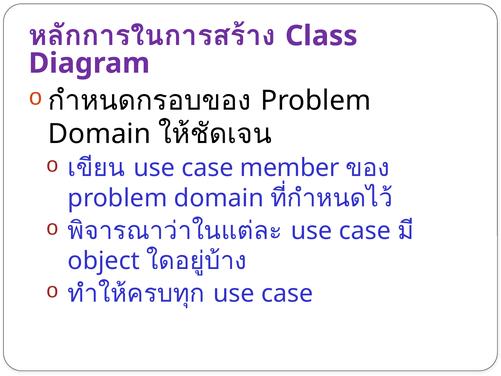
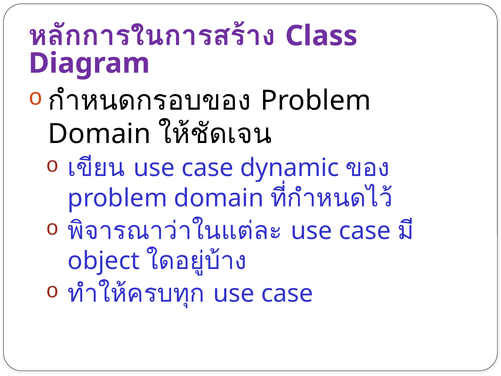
member: member -> dynamic
